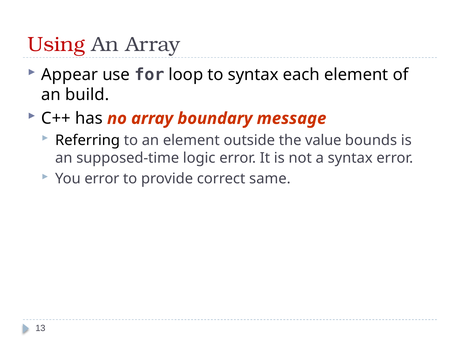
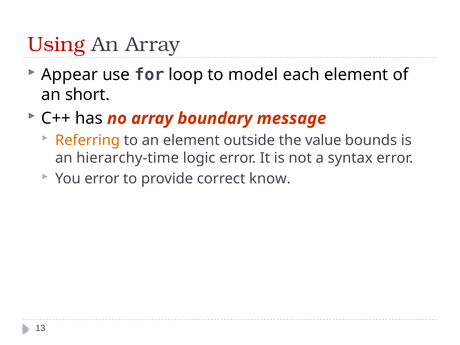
to syntax: syntax -> model
build: build -> short
Referring colour: black -> orange
supposed-time: supposed-time -> hierarchy-time
same: same -> know
